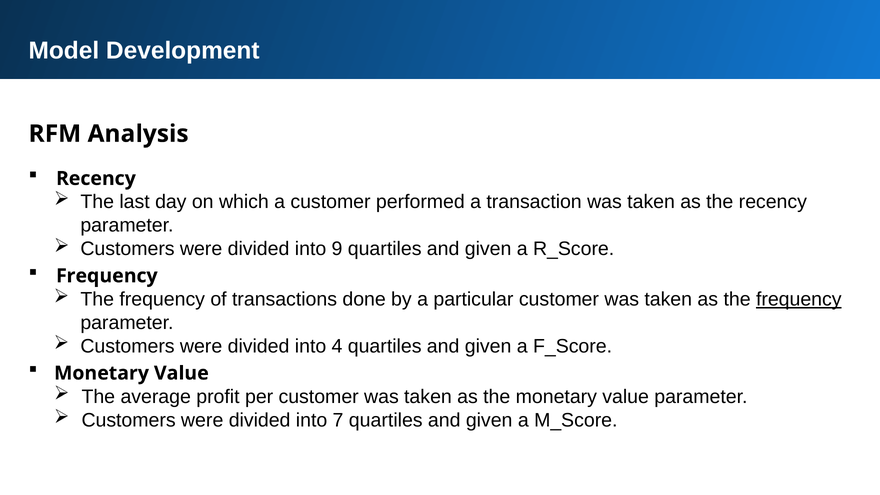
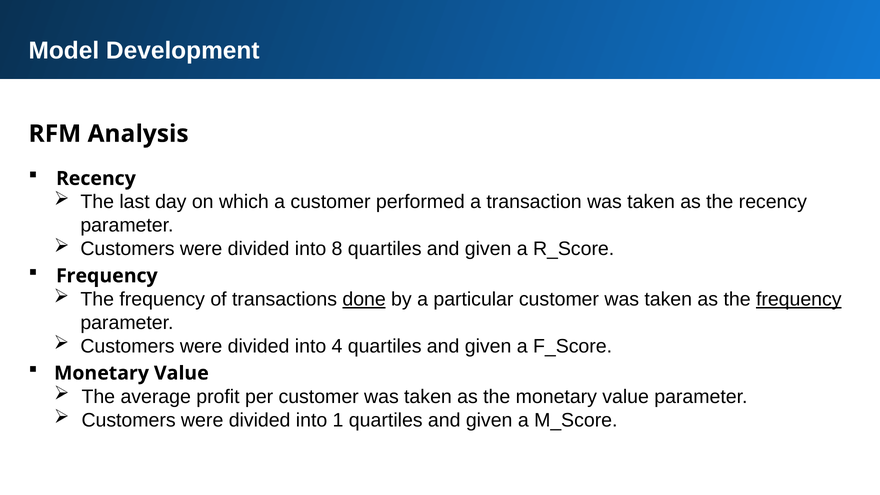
9: 9 -> 8
done underline: none -> present
7: 7 -> 1
